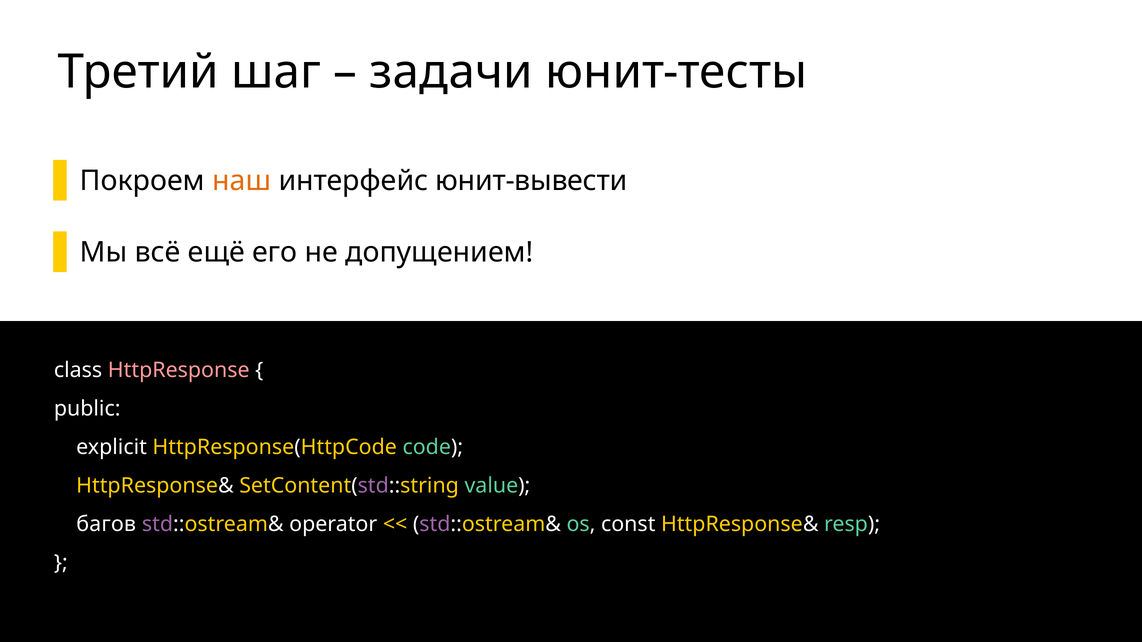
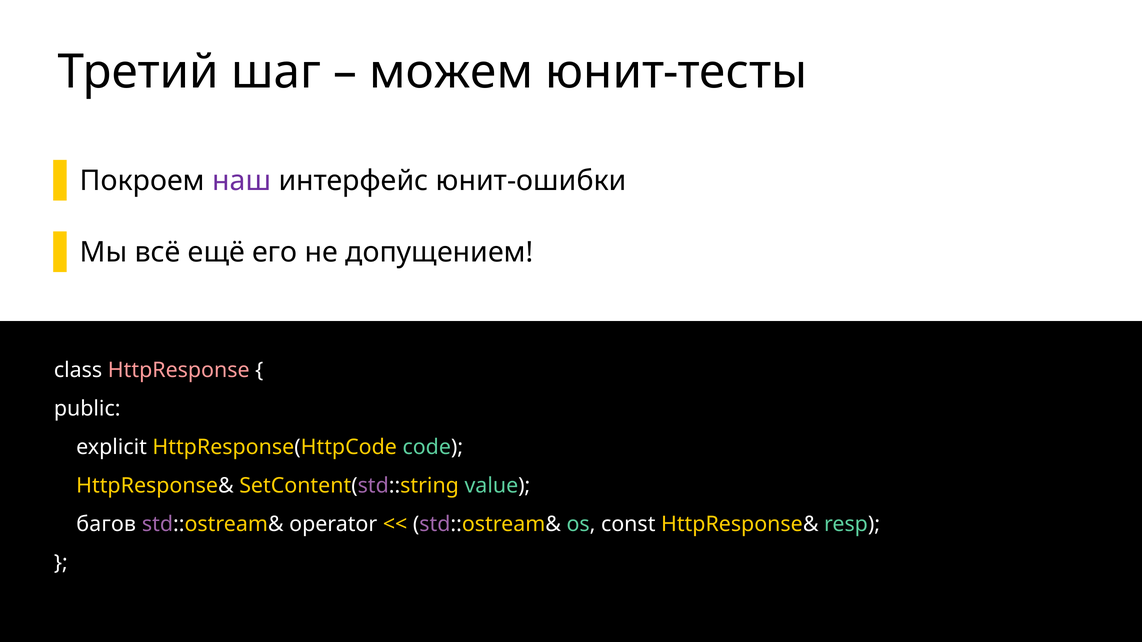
задачи: задачи -> можем
наш colour: orange -> purple
юнит-вывести: юнит-вывести -> юнит-ошибки
